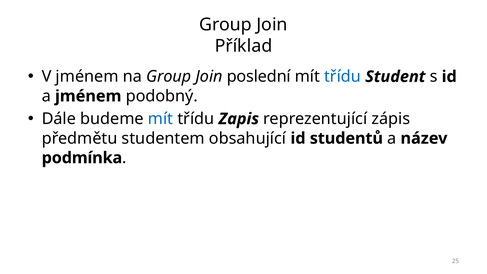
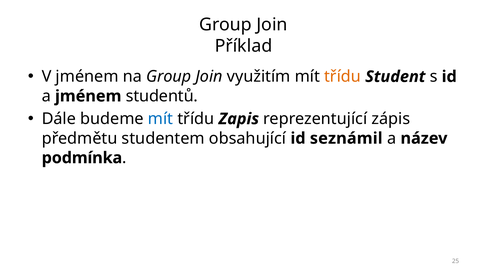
poslední: poslední -> využitím
třídu at (343, 77) colour: blue -> orange
podobný: podobný -> studentů
studentů: studentů -> seznámil
